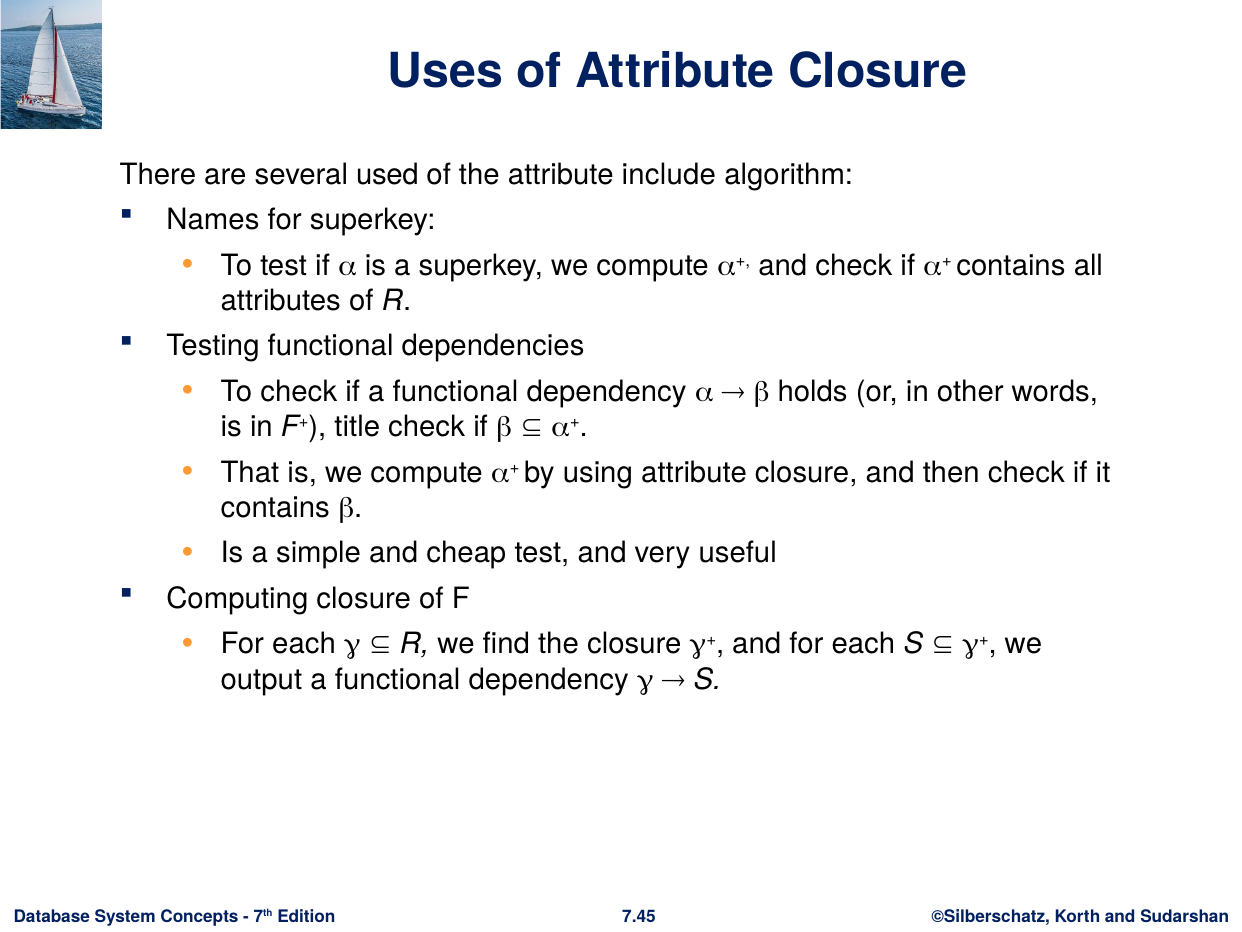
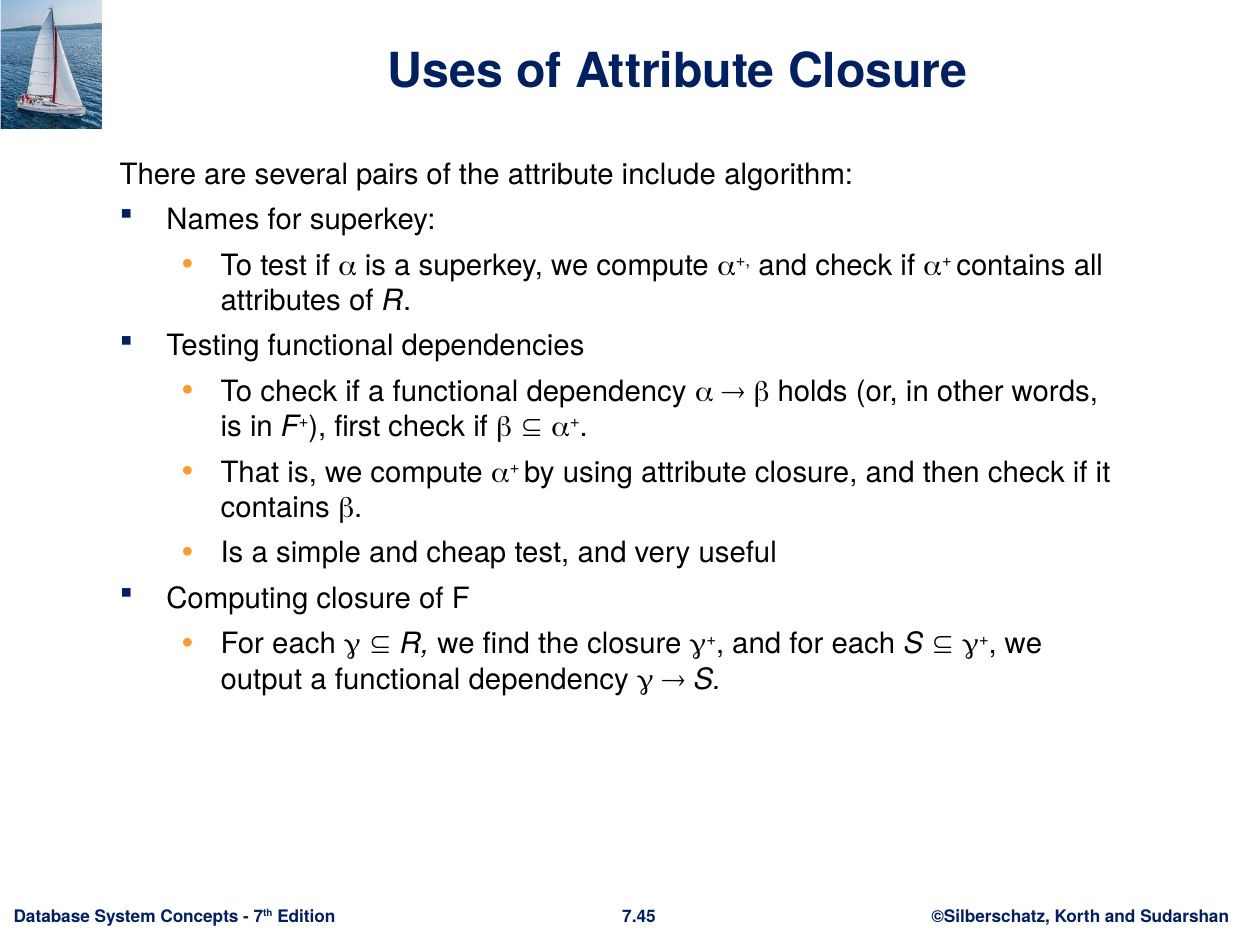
used: used -> pairs
title: title -> first
